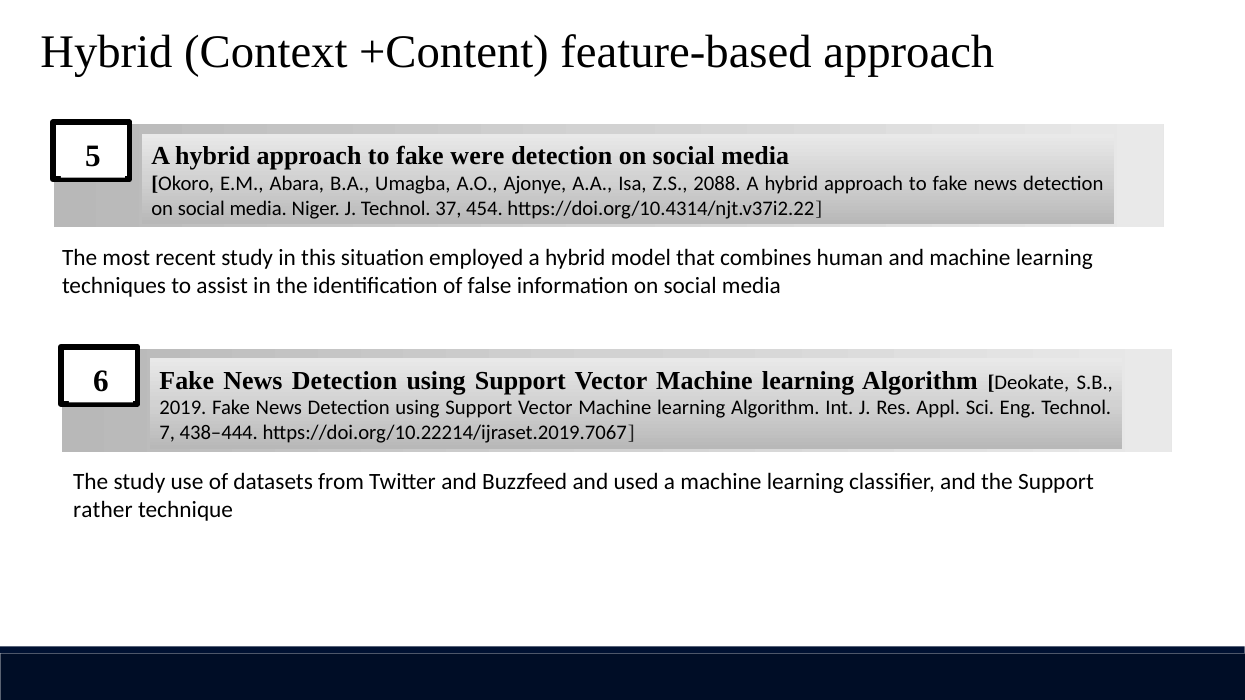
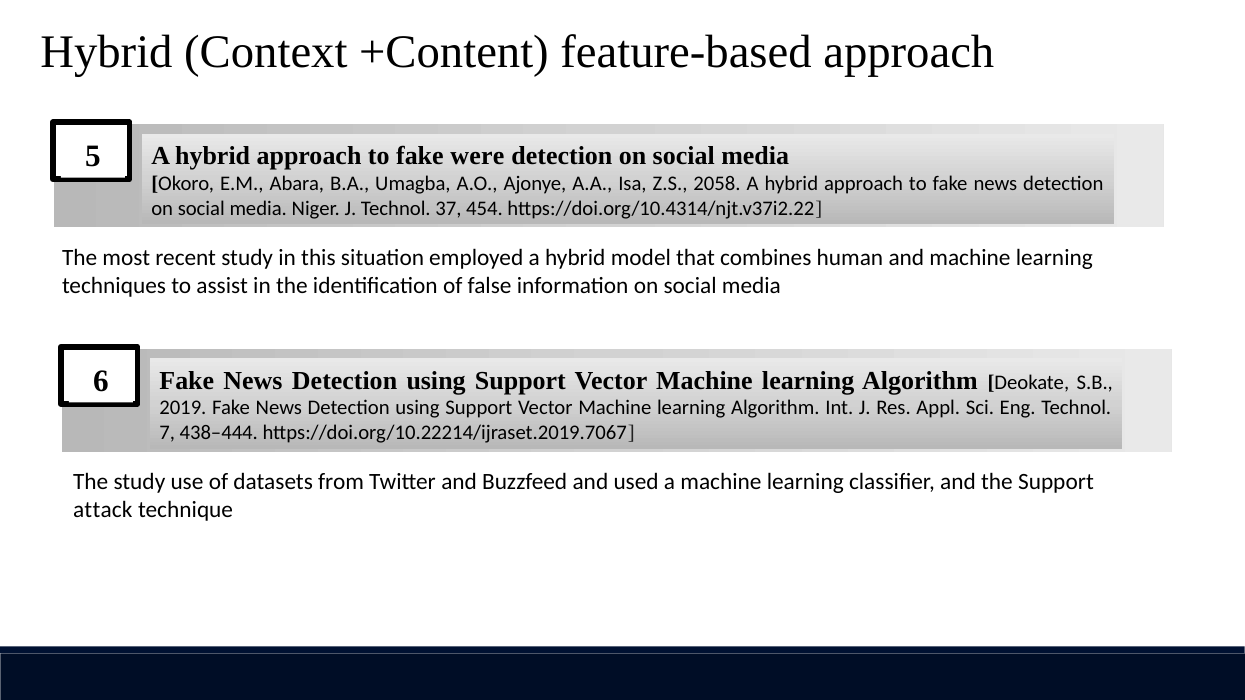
2088: 2088 -> 2058
rather: rather -> attack
